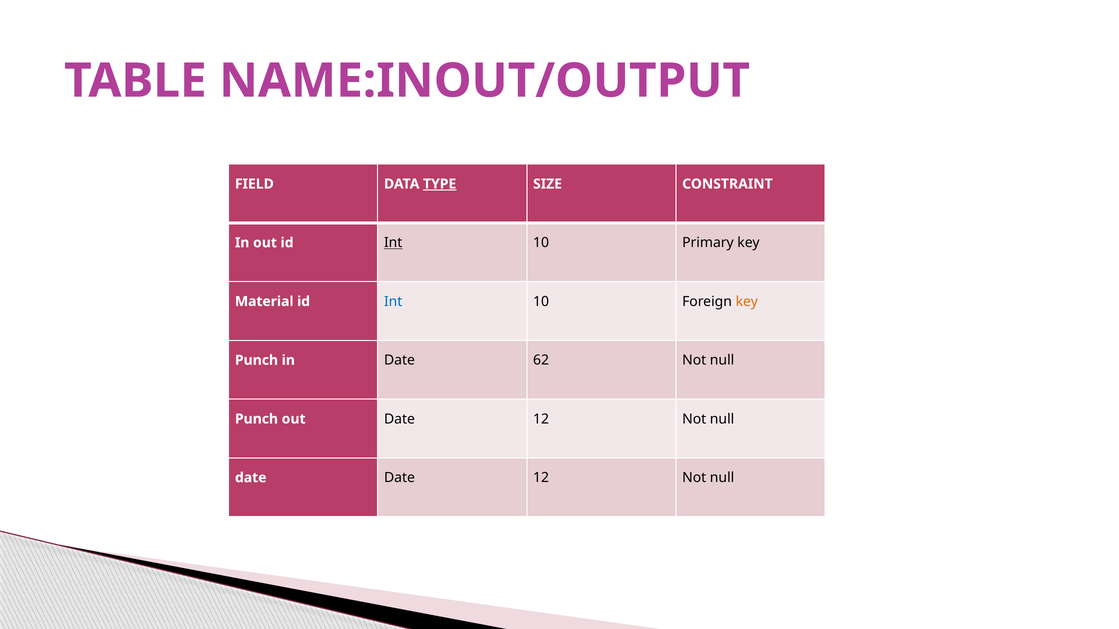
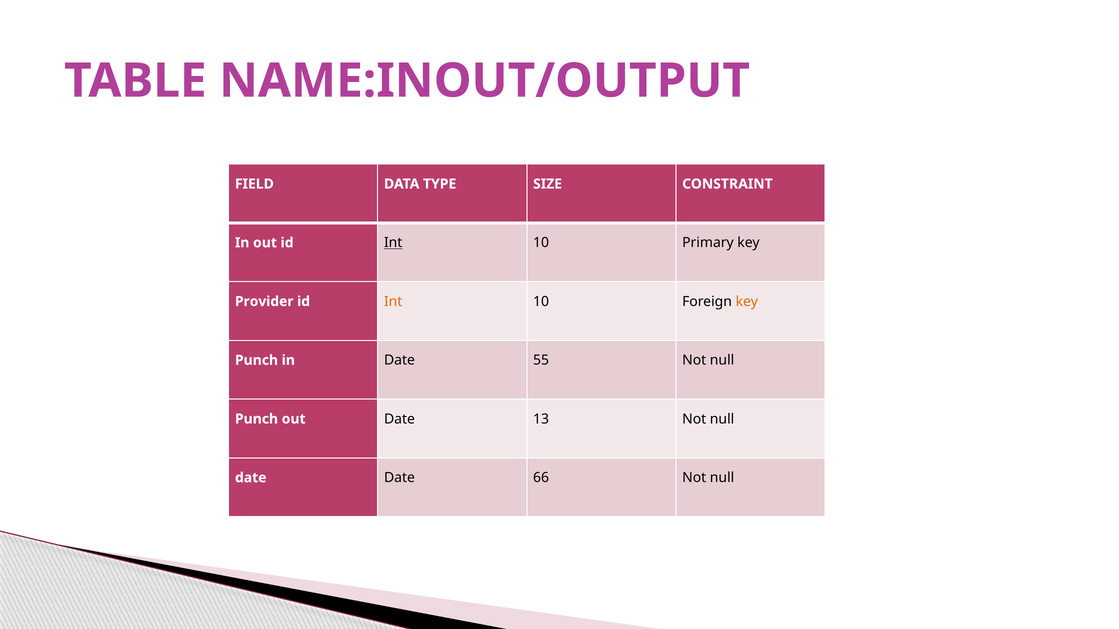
TYPE underline: present -> none
Material: Material -> Provider
Int at (393, 302) colour: blue -> orange
62: 62 -> 55
out Date 12: 12 -> 13
date Date 12: 12 -> 66
